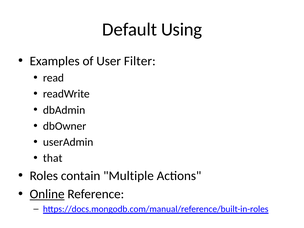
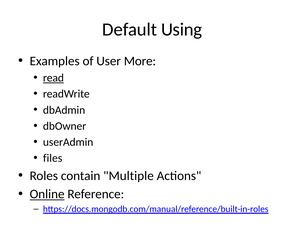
Filter: Filter -> More
read underline: none -> present
that: that -> files
